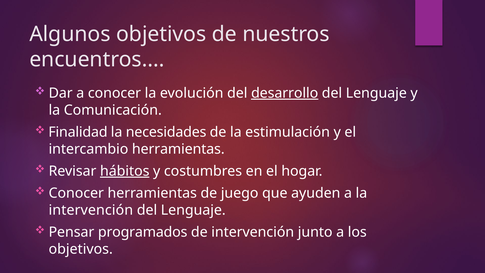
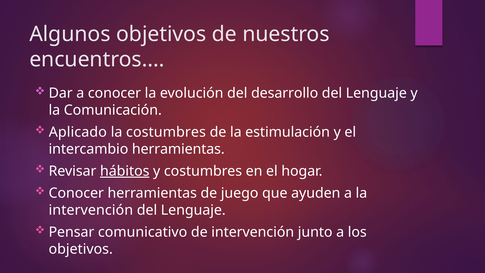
desarrollo underline: present -> none
Finalidad: Finalidad -> Aplicado
la necesidades: necesidades -> costumbres
programados: programados -> comunicativo
